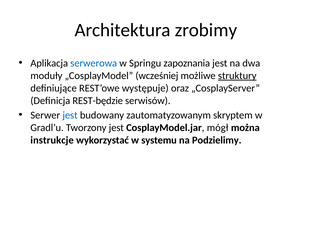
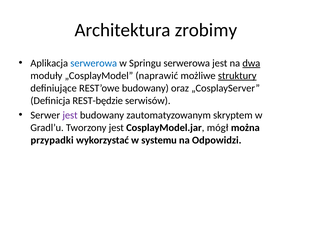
Springu zapoznania: zapoznania -> serwerowa
dwa underline: none -> present
wcześniej: wcześniej -> naprawić
REST’owe występuje: występuje -> budowany
jest at (70, 115) colour: blue -> purple
instrukcje: instrukcje -> przypadki
Podzielimy: Podzielimy -> Odpowidzi
